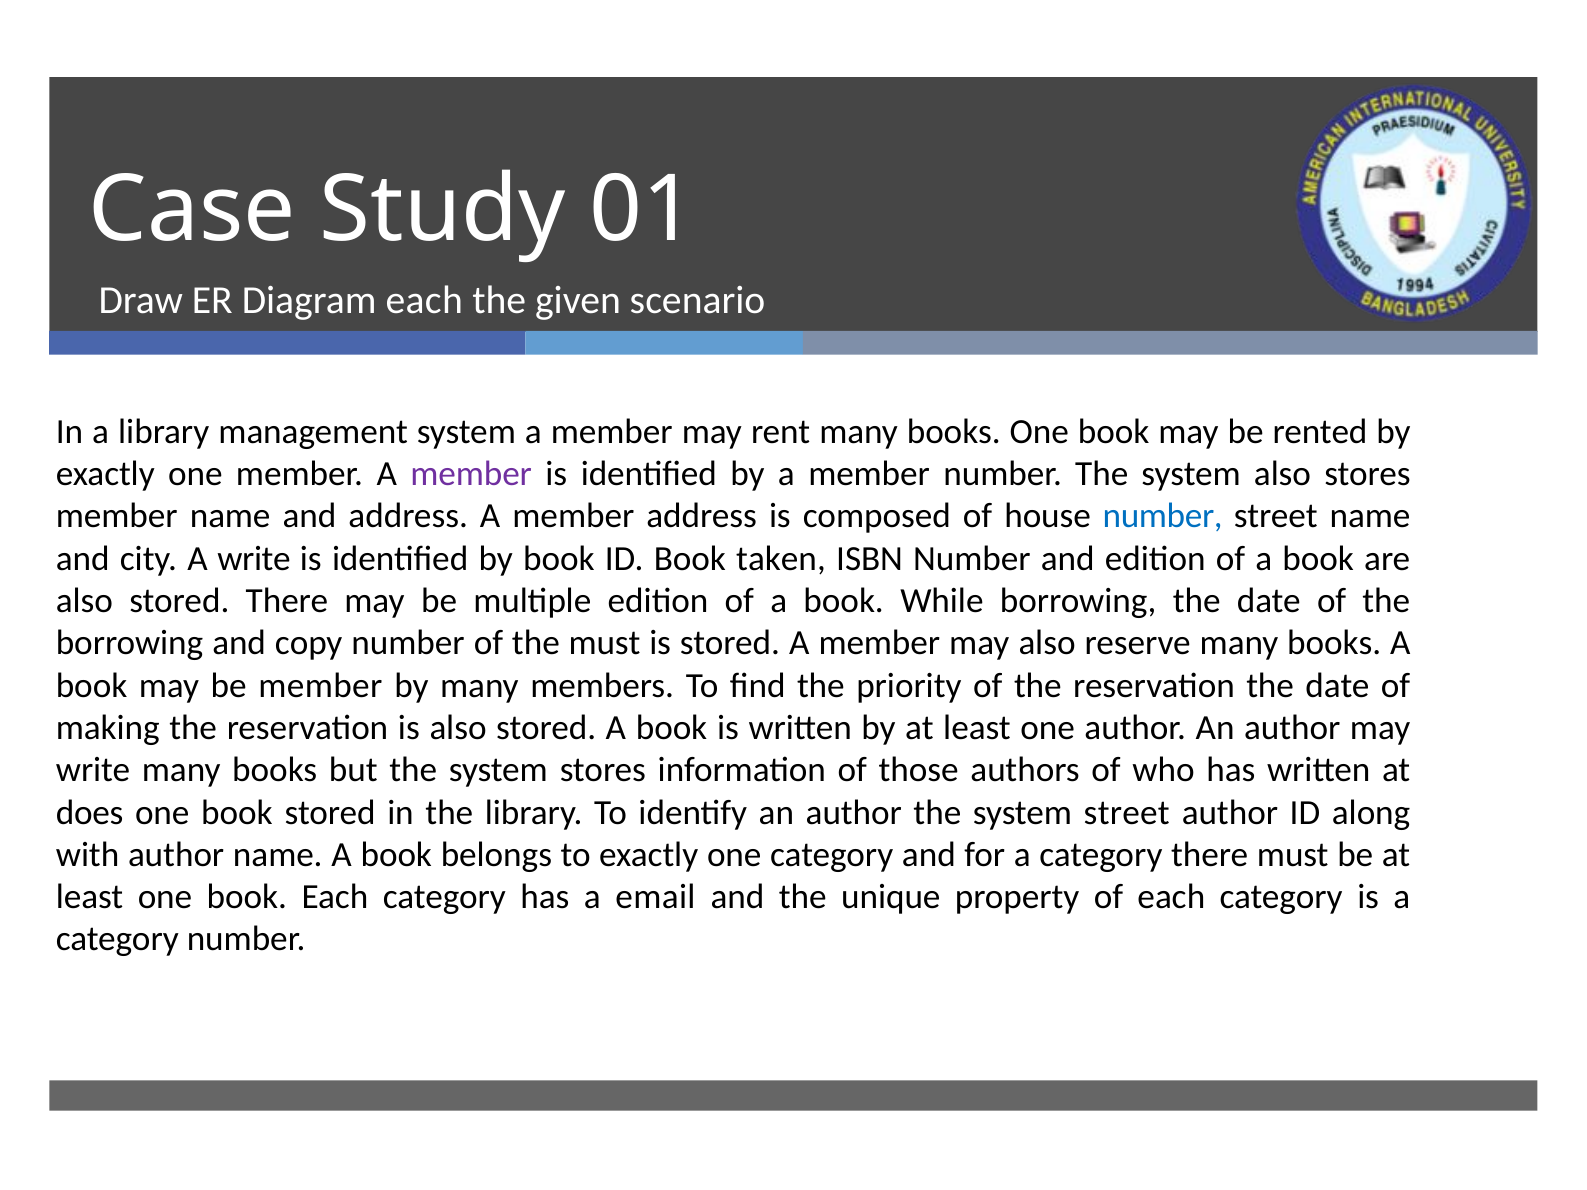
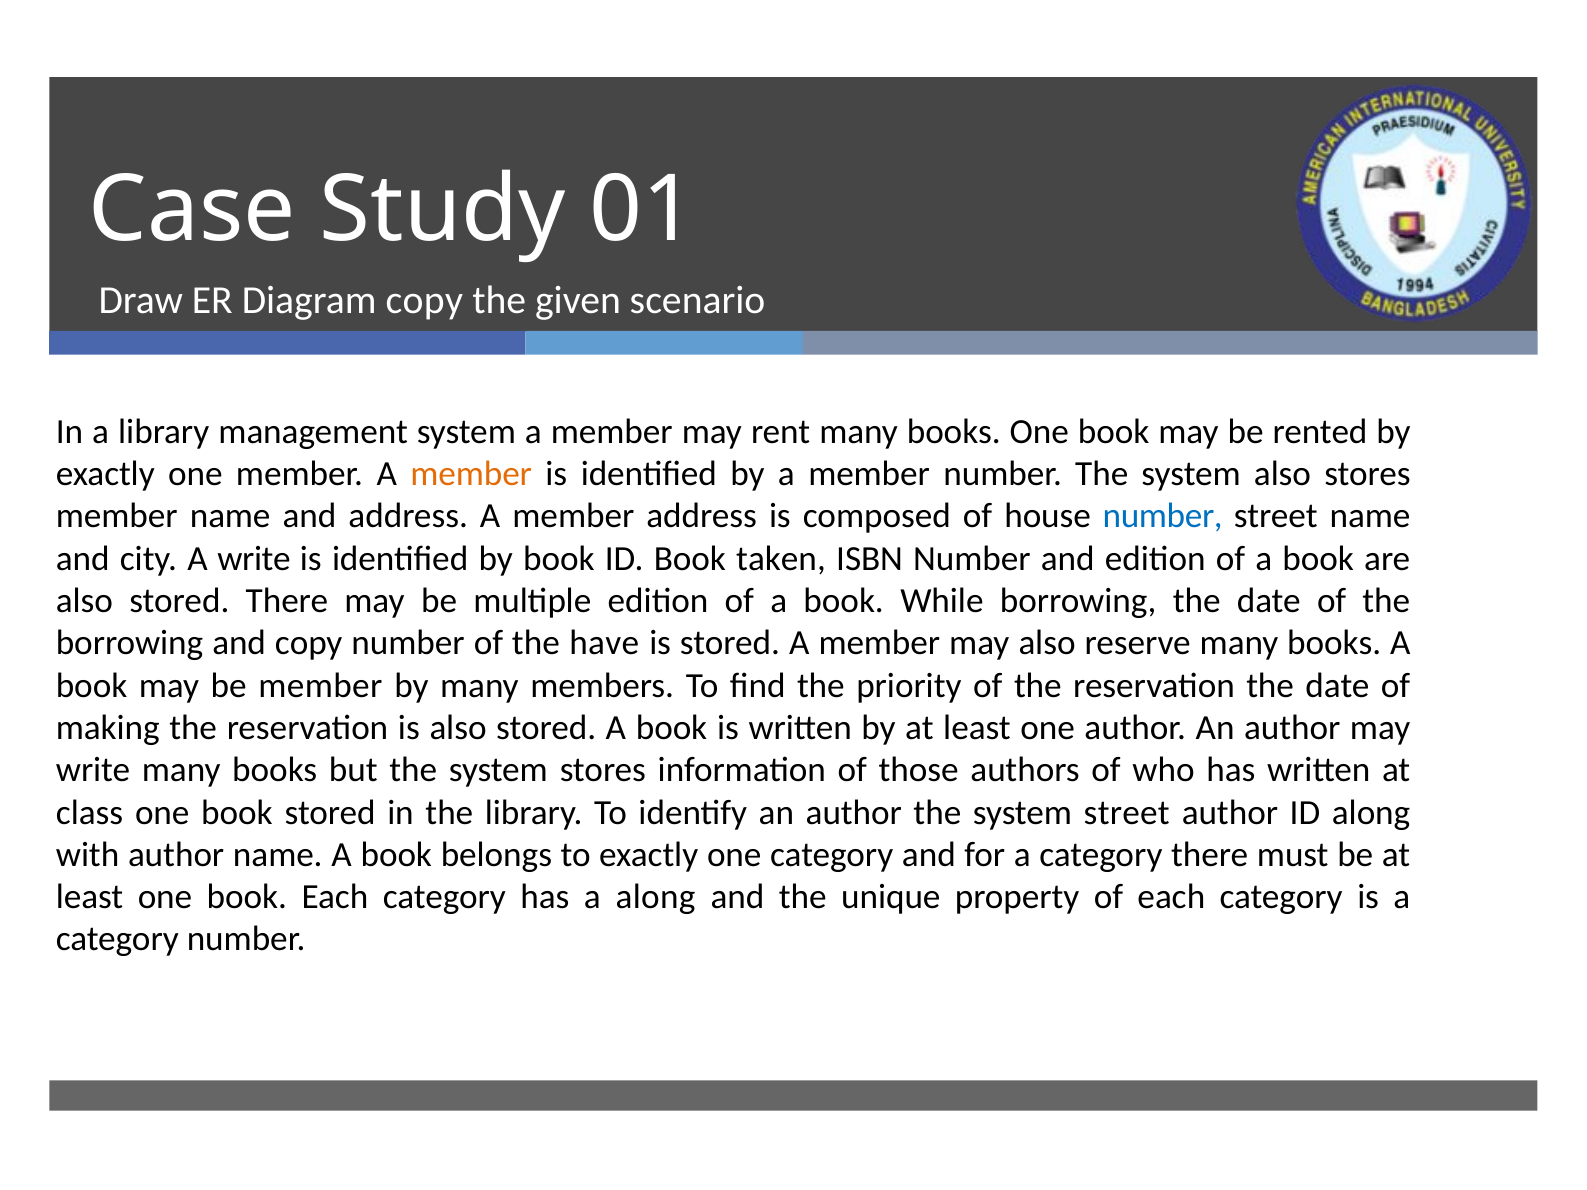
Diagram each: each -> copy
member at (471, 474) colour: purple -> orange
the must: must -> have
does: does -> class
a email: email -> along
